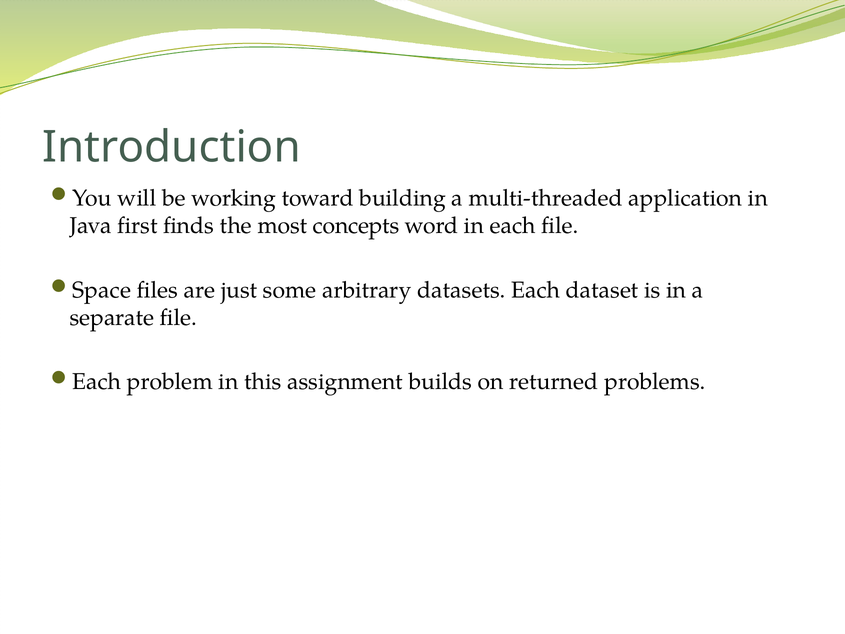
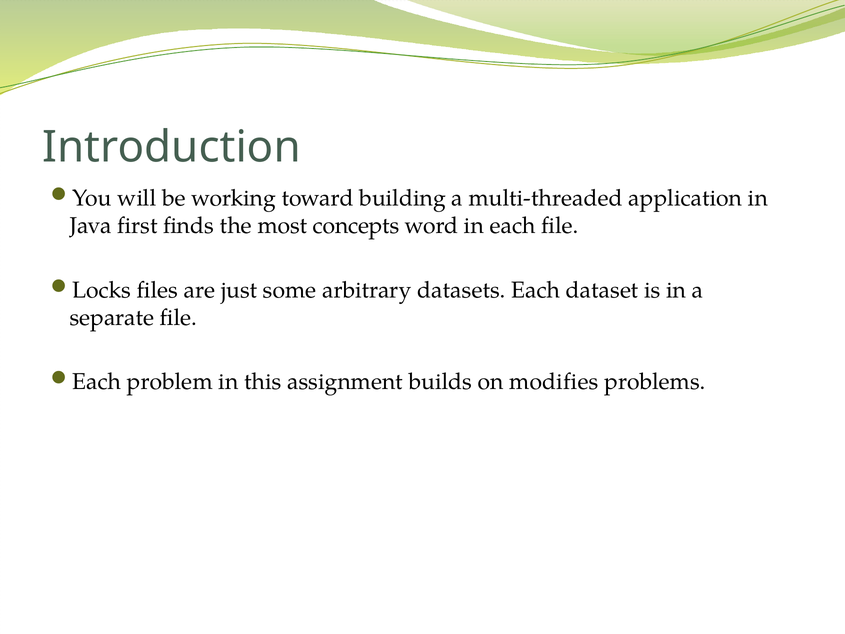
Space: Space -> Locks
returned: returned -> modifies
